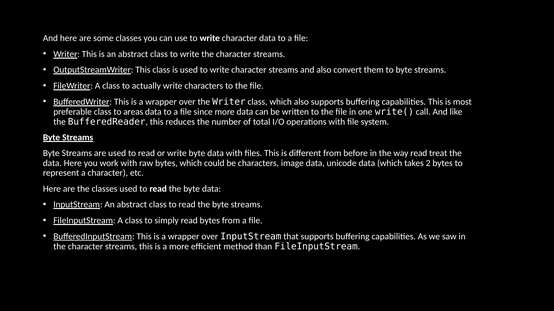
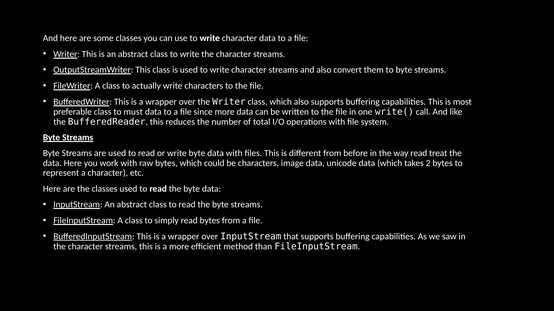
areas: areas -> must
